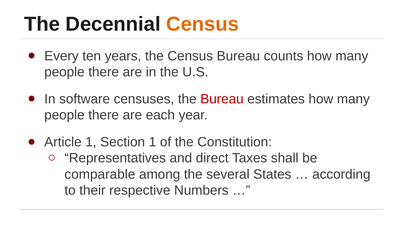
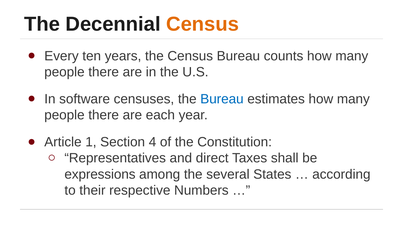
Bureau at (222, 99) colour: red -> blue
Section 1: 1 -> 4
comparable: comparable -> expressions
